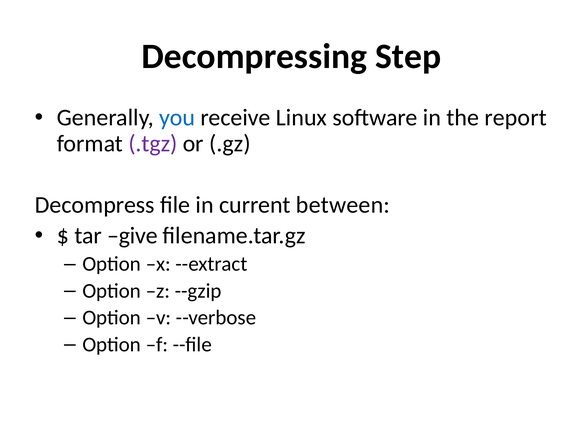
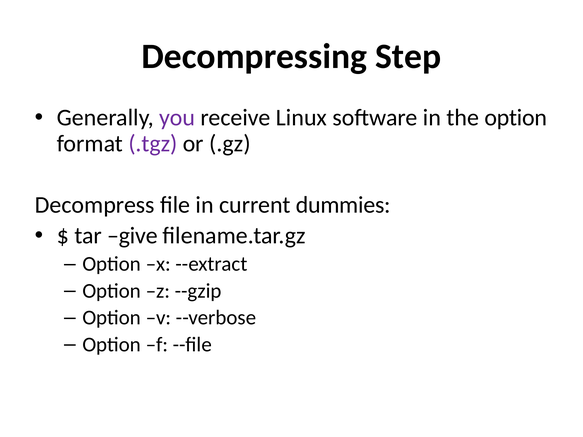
you colour: blue -> purple
the report: report -> option
between: between -> dummies
